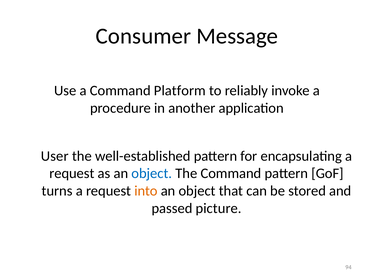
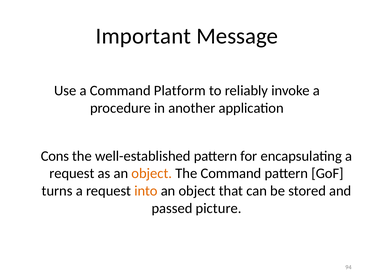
Consumer: Consumer -> Important
User: User -> Cons
object at (152, 174) colour: blue -> orange
